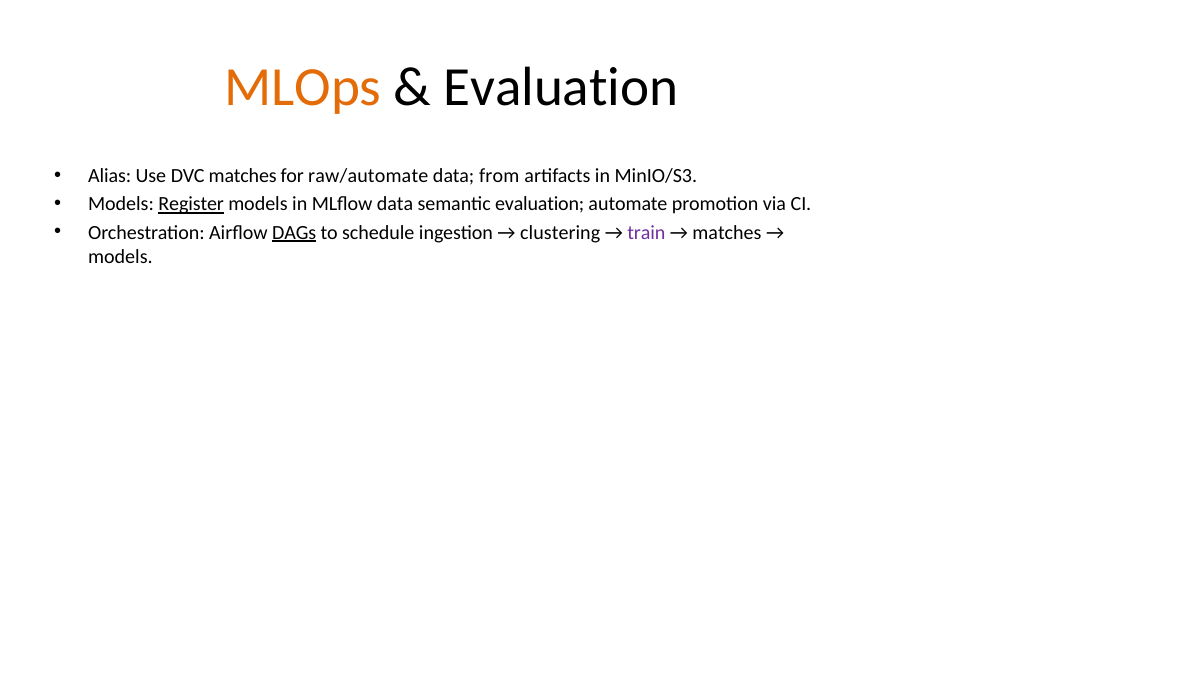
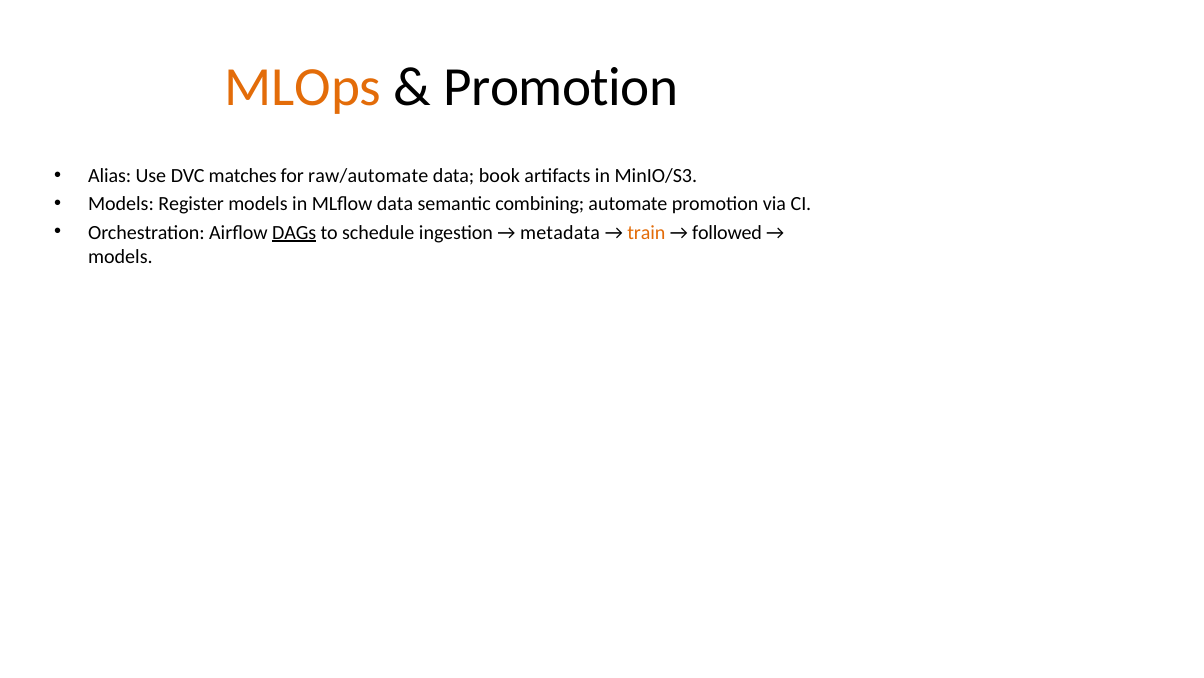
Evaluation at (561, 87): Evaluation -> Promotion
from: from -> book
Register underline: present -> none
semantic evaluation: evaluation -> combining
clustering: clustering -> metadata
train colour: purple -> orange
matches at (727, 232): matches -> followed
